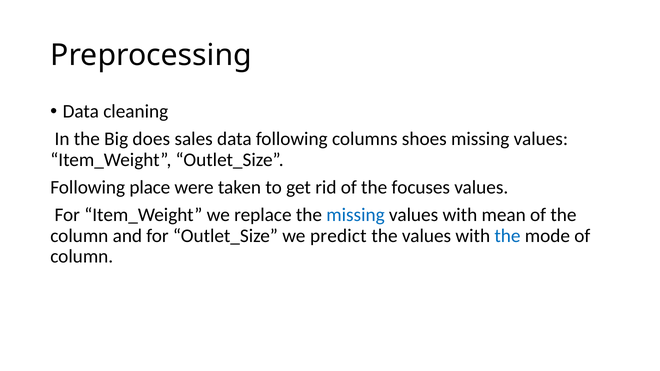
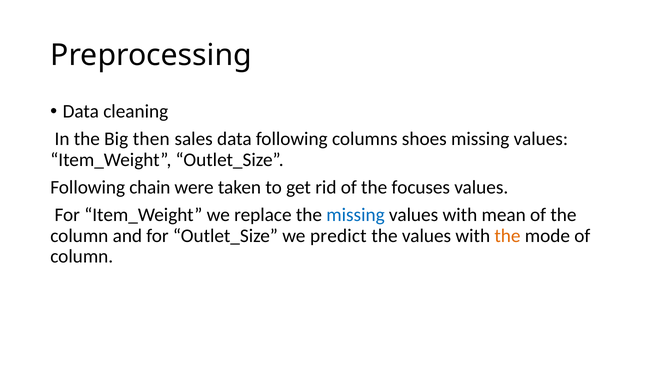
does: does -> then
place: place -> chain
the at (507, 236) colour: blue -> orange
